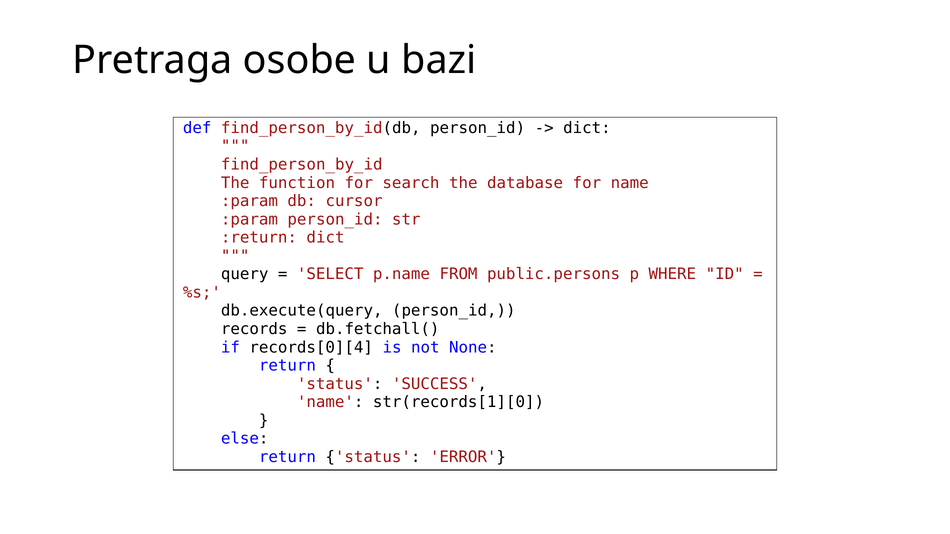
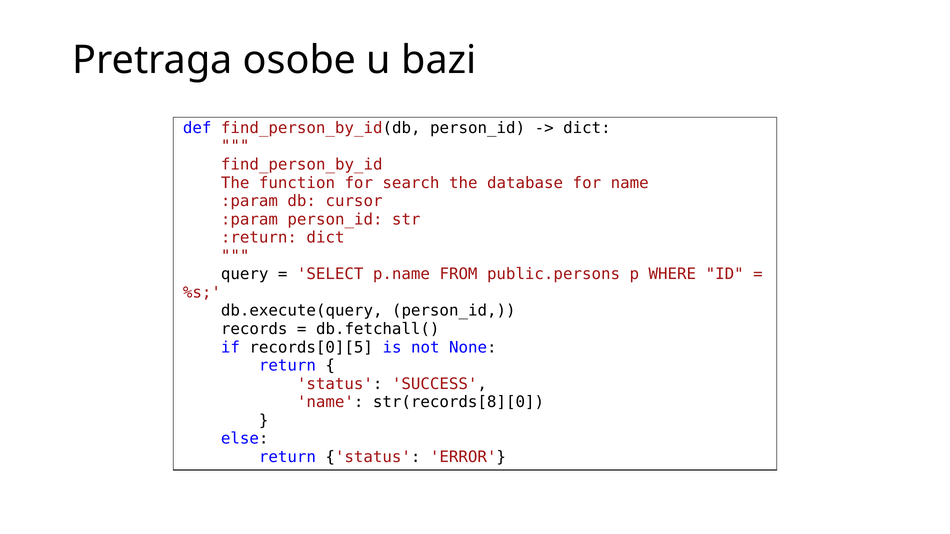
records[0][4: records[0][4 -> records[0][5
str(records[1][0: str(records[1][0 -> str(records[8][0
